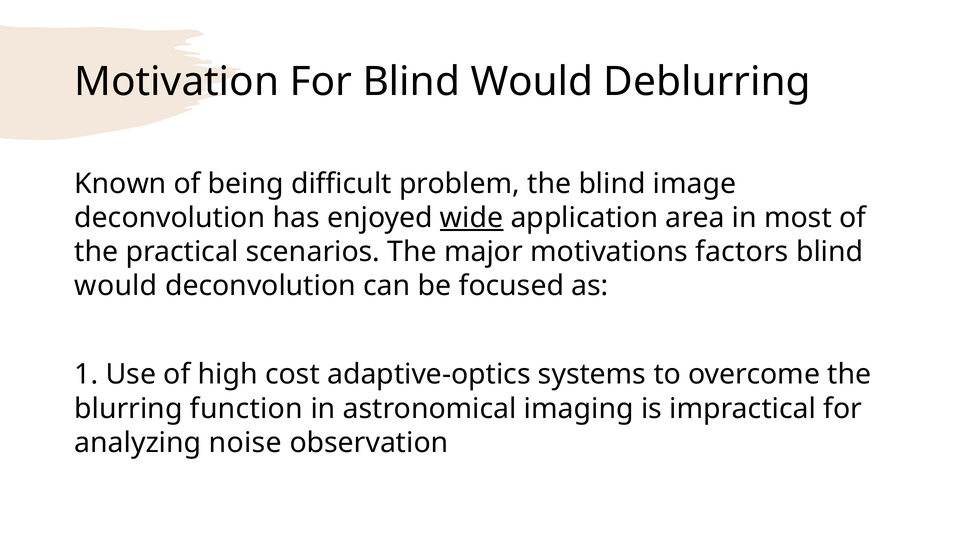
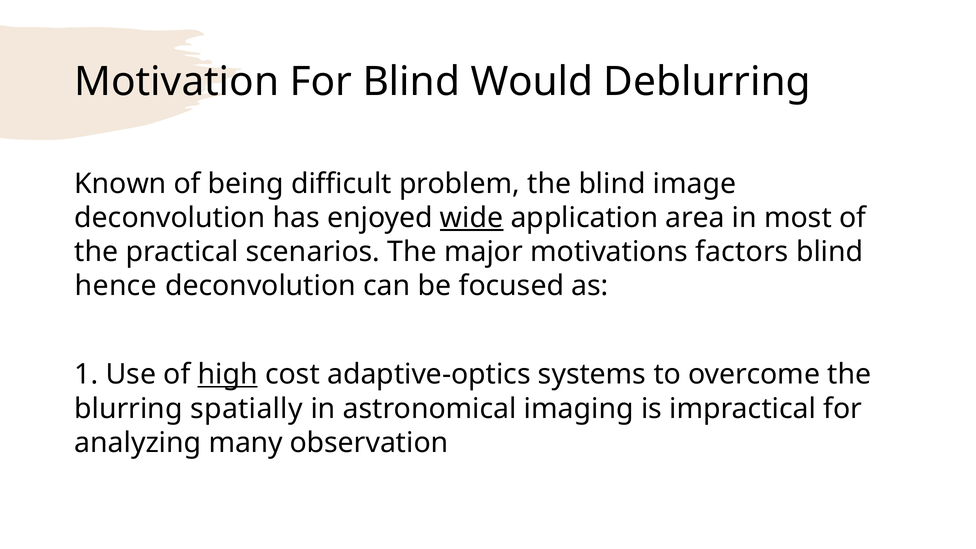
would at (116, 286): would -> hence
high underline: none -> present
function: function -> spatially
noise: noise -> many
